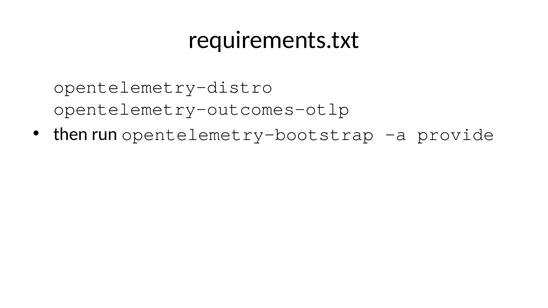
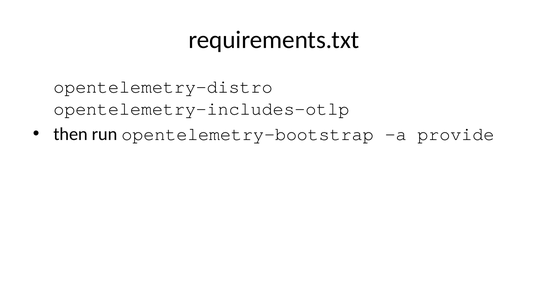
opentelemetry-outcomes-otlp: opentelemetry-outcomes-otlp -> opentelemetry-includes-otlp
